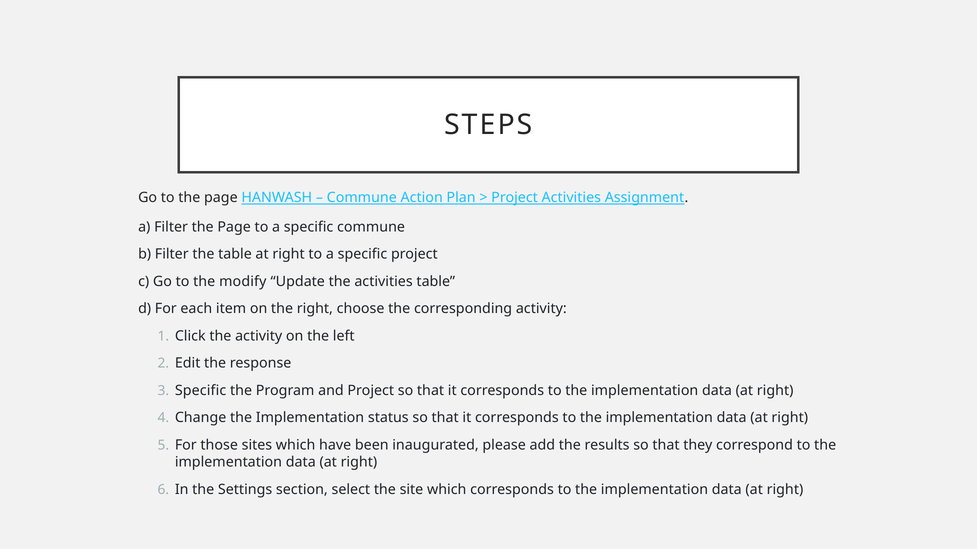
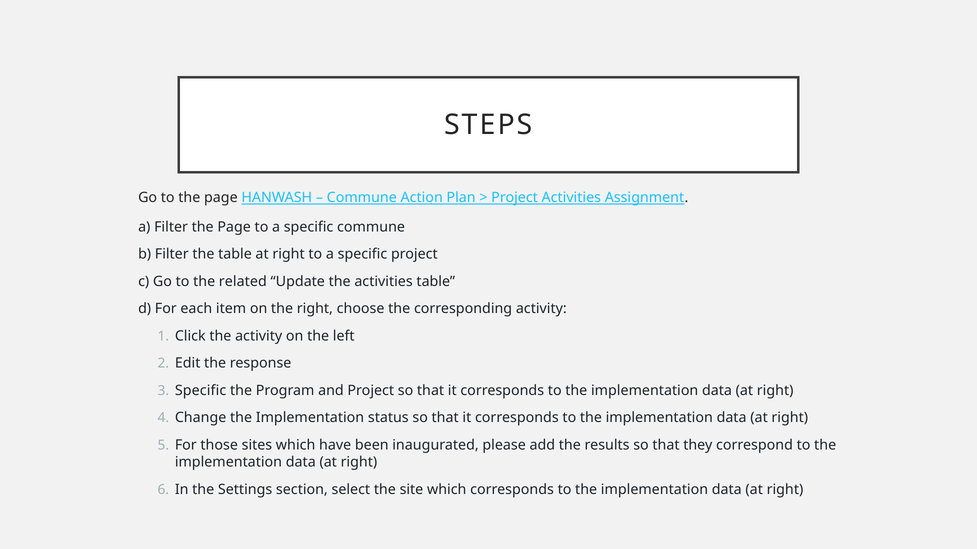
modify: modify -> related
